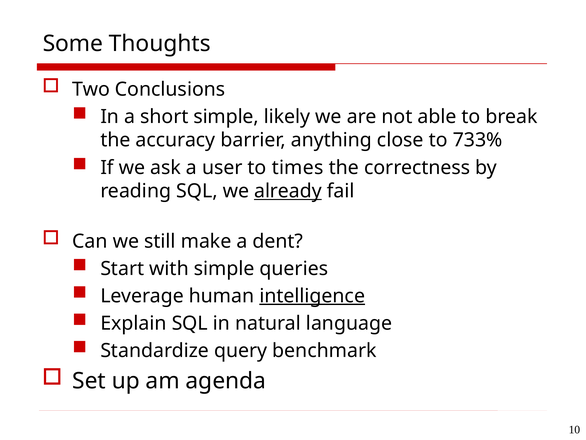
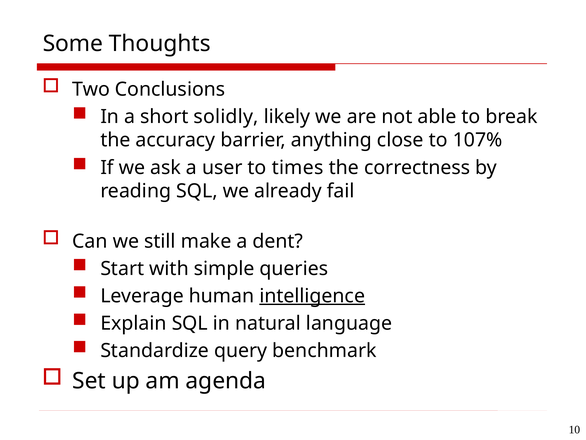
short simple: simple -> solidly
733%: 733% -> 107%
already underline: present -> none
